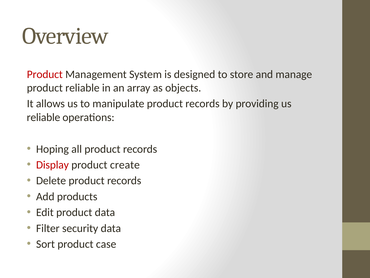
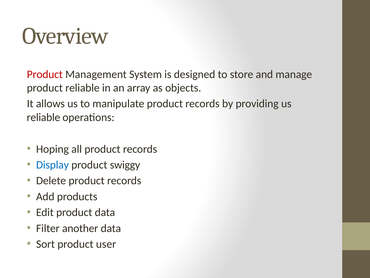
Display colour: red -> blue
create: create -> swiggy
security: security -> another
case: case -> user
